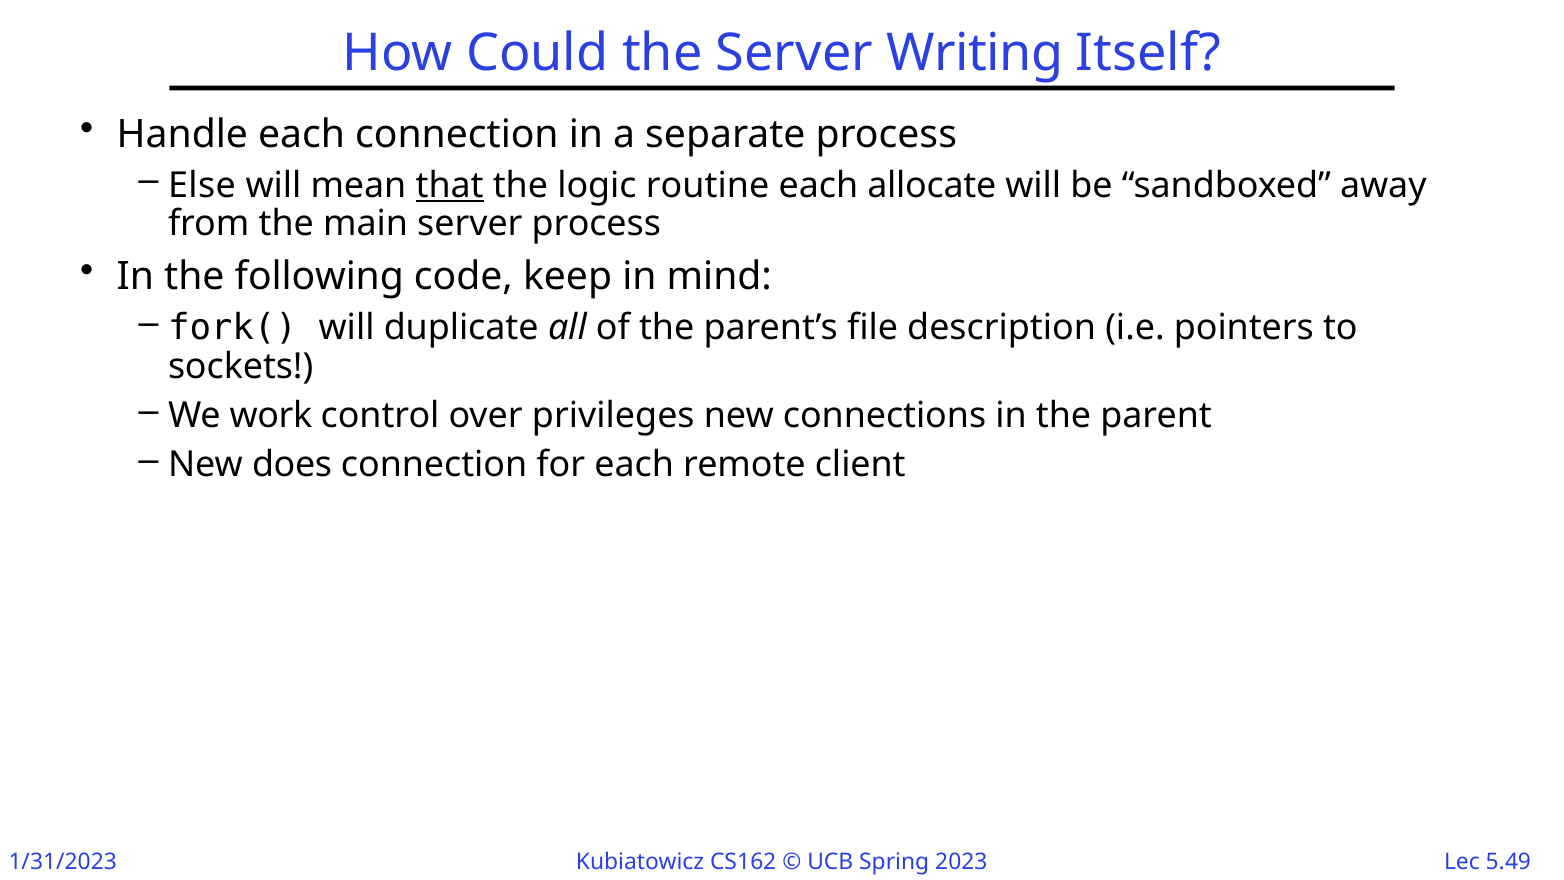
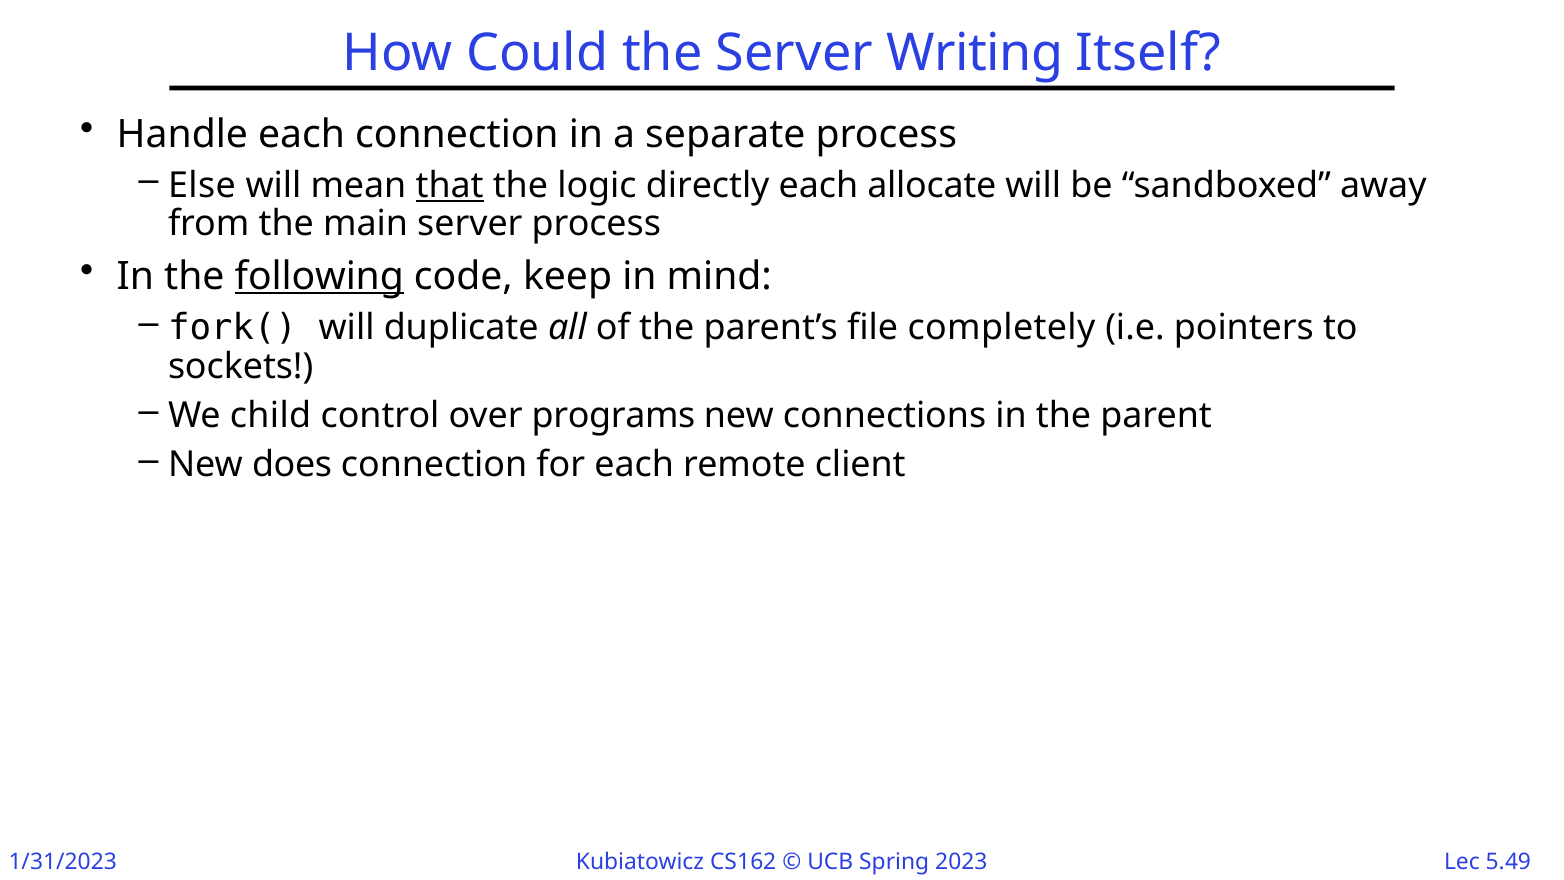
routine: routine -> directly
following underline: none -> present
description: description -> completely
work: work -> child
privileges: privileges -> programs
